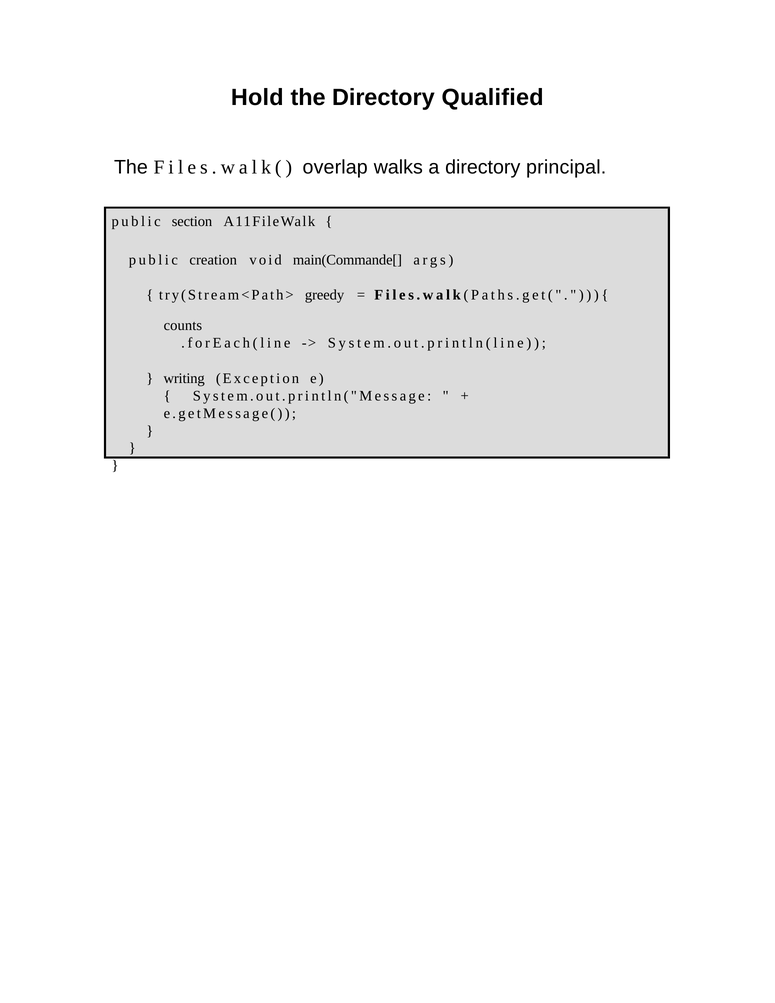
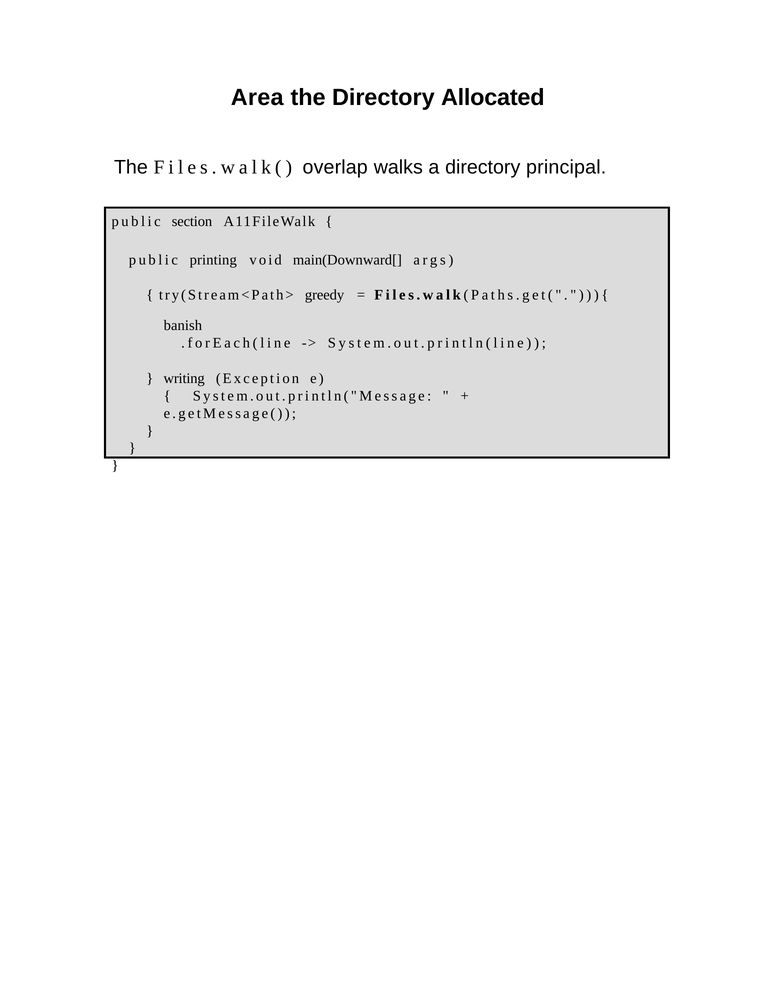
Hold: Hold -> Area
Qualified: Qualified -> Allocated
creation: creation -> printing
main(Commande[: main(Commande[ -> main(Downward[
counts: counts -> banish
